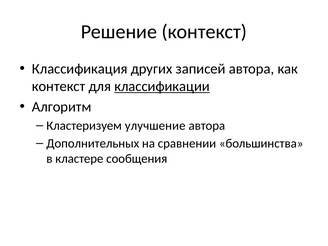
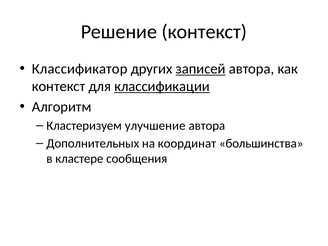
Классификация: Классификация -> Классификатор
записей underline: none -> present
сравнении: сравнении -> координат
